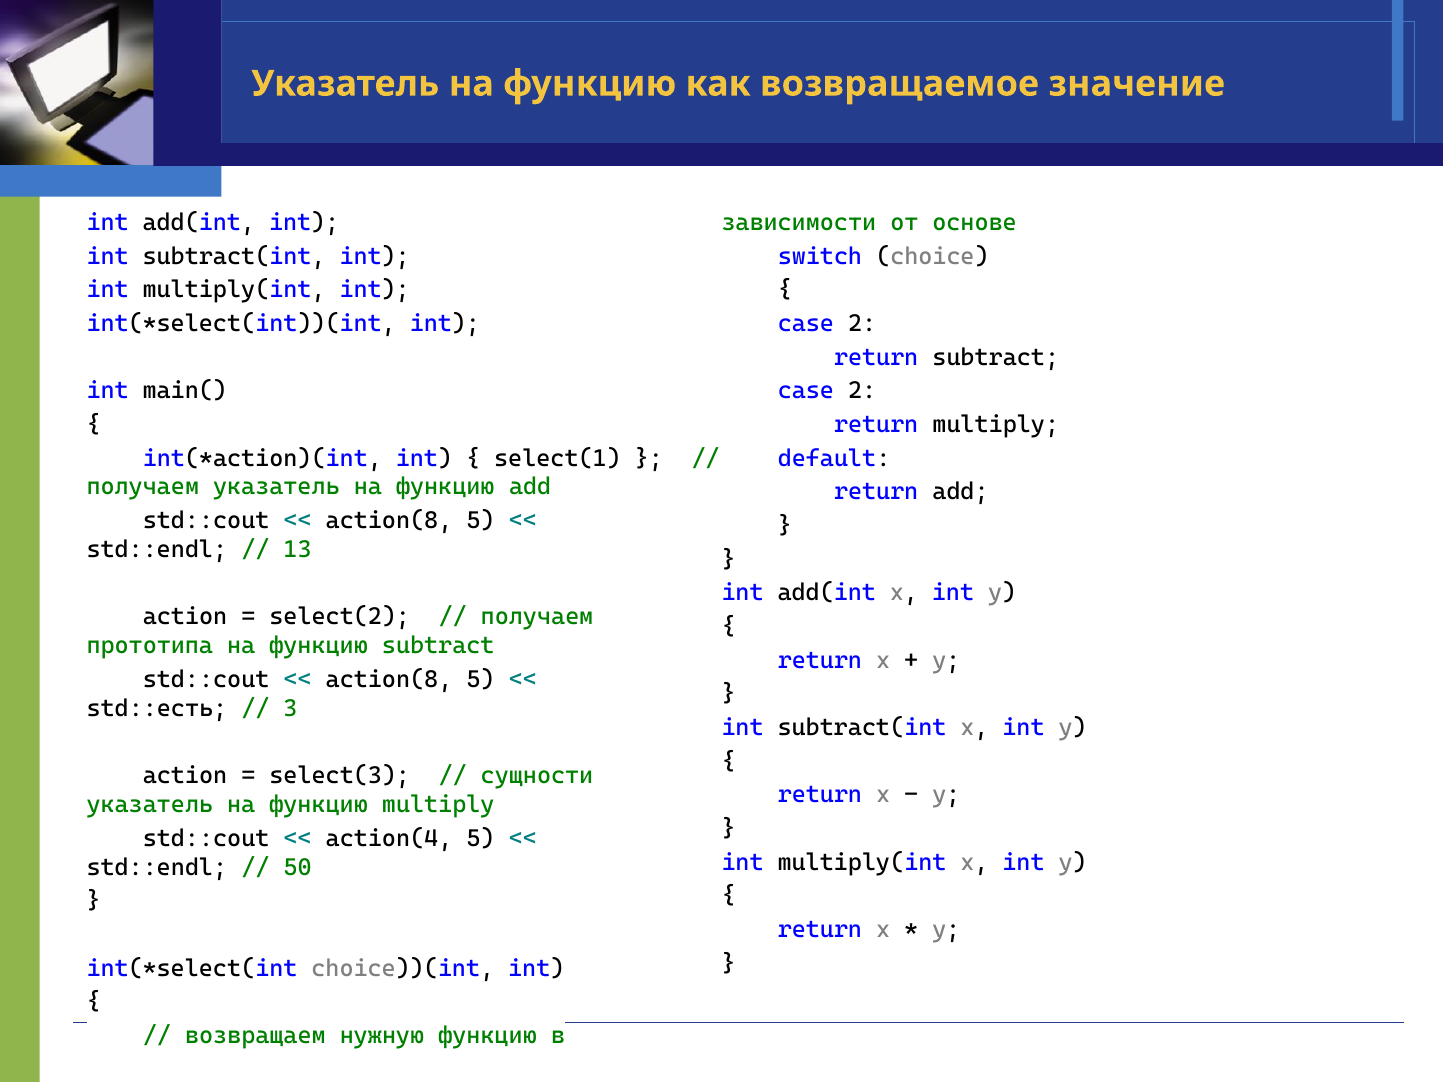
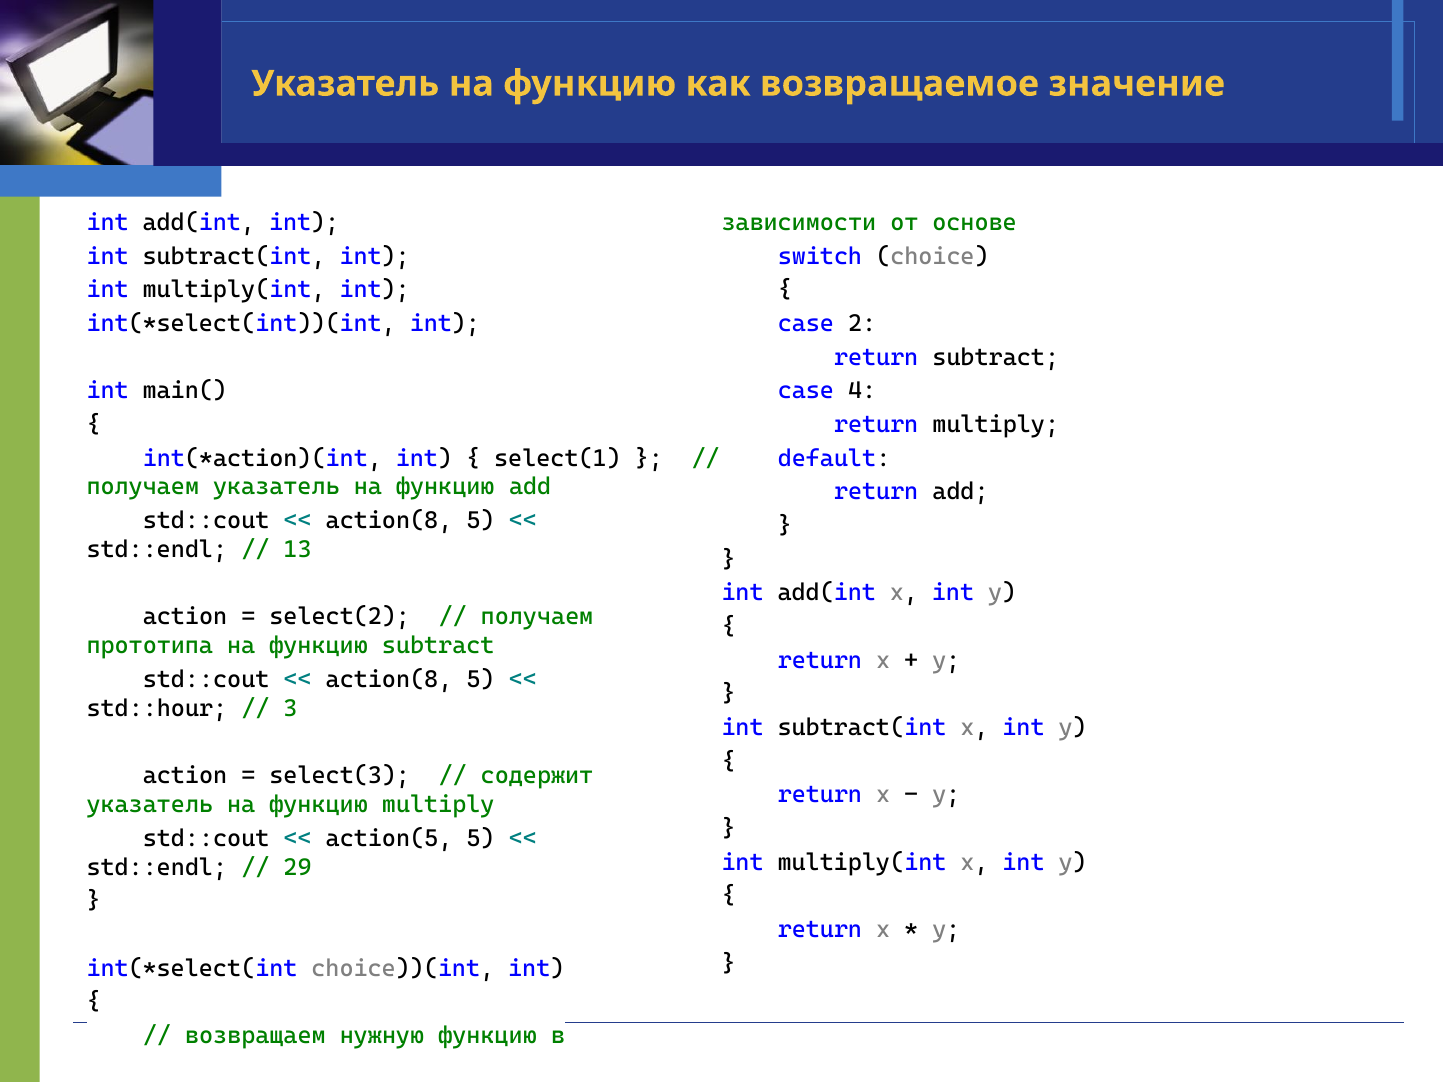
2 at (862, 391): 2 -> 4
std::есть: std::есть -> std::hour
сущности: сущности -> содержит
action(4: action(4 -> action(5
50: 50 -> 29
